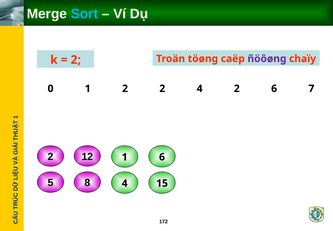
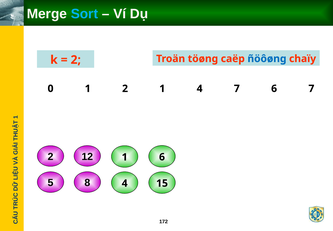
ñöôøng colour: purple -> blue
1 2 2: 2 -> 1
4 2: 2 -> 7
